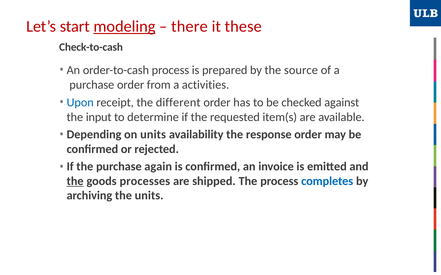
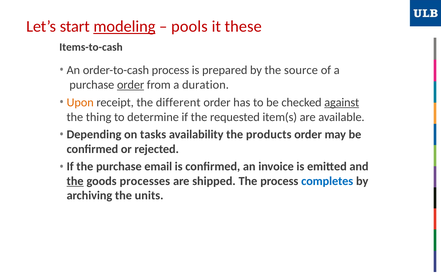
there: there -> pools
Check-to-cash: Check-to-cash -> Items-to-cash
order at (131, 85) underline: none -> present
activities: activities -> duration
Upon colour: blue -> orange
against underline: none -> present
input: input -> thing
on units: units -> tasks
response: response -> products
again: again -> email
